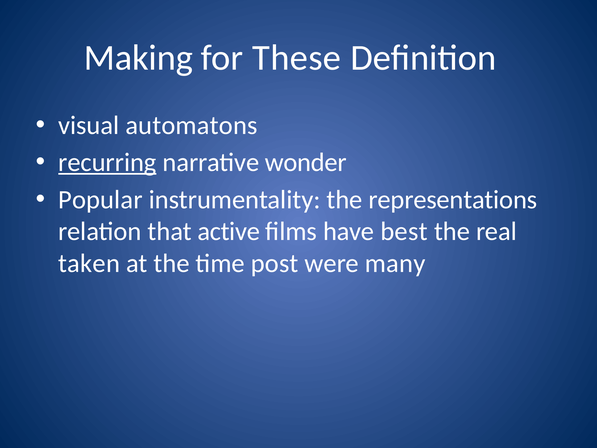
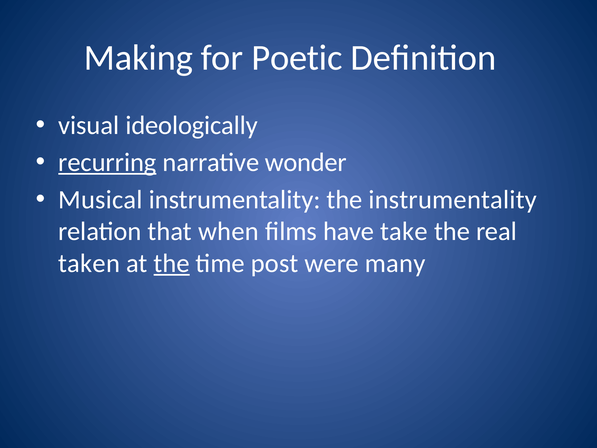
These: These -> Poetic
automatons: automatons -> ideologically
Popular: Popular -> Musical
the representations: representations -> instrumentality
active: active -> when
best: best -> take
the at (172, 263) underline: none -> present
